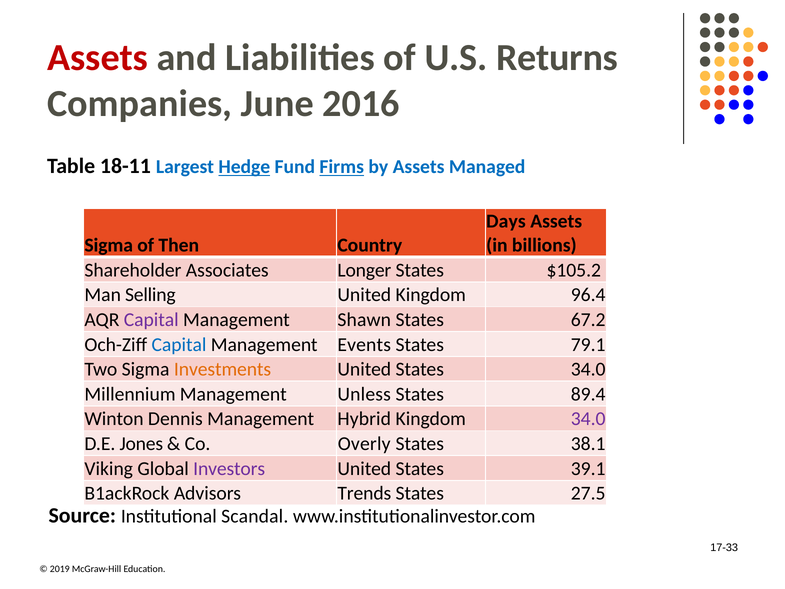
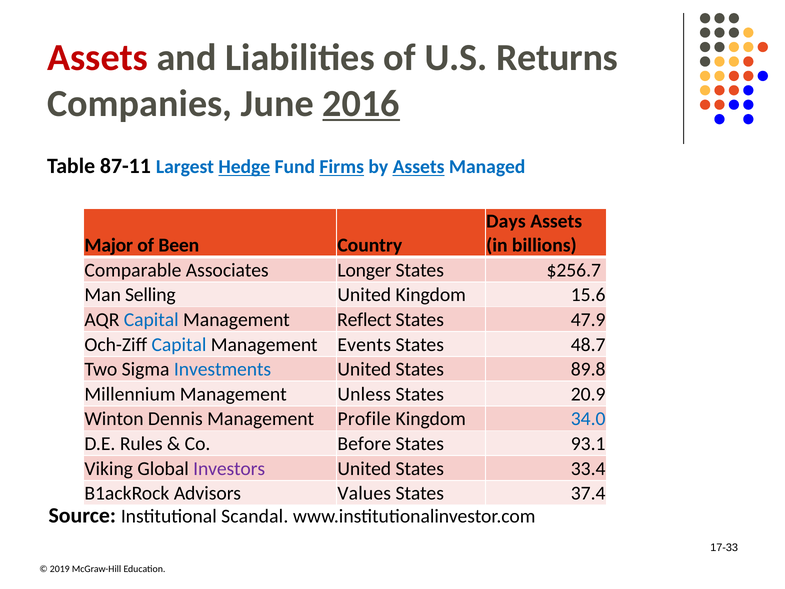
2016 underline: none -> present
18-11: 18-11 -> 87-11
Assets at (419, 167) underline: none -> present
Sigma at (109, 245): Sigma -> Major
Then: Then -> Been
Shareholder: Shareholder -> Comparable
$105.2: $105.2 -> $256.7
96.4: 96.4 -> 15.6
Capital at (151, 320) colour: purple -> blue
Shawn: Shawn -> Reflect
67.2: 67.2 -> 47.9
79.1: 79.1 -> 48.7
Investments colour: orange -> blue
States 34.0: 34.0 -> 89.8
89.4: 89.4 -> 20.9
Hybrid: Hybrid -> Profile
34.0 at (588, 419) colour: purple -> blue
Jones: Jones -> Rules
Overly: Overly -> Before
38.1: 38.1 -> 93.1
39.1: 39.1 -> 33.4
Trends: Trends -> Values
27.5: 27.5 -> 37.4
